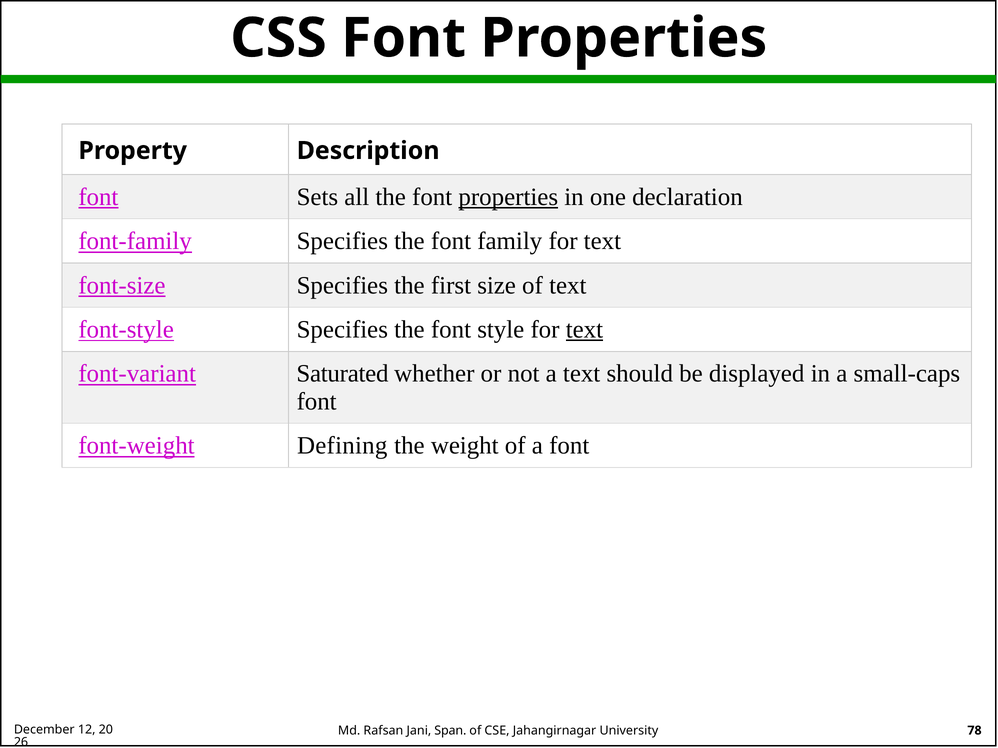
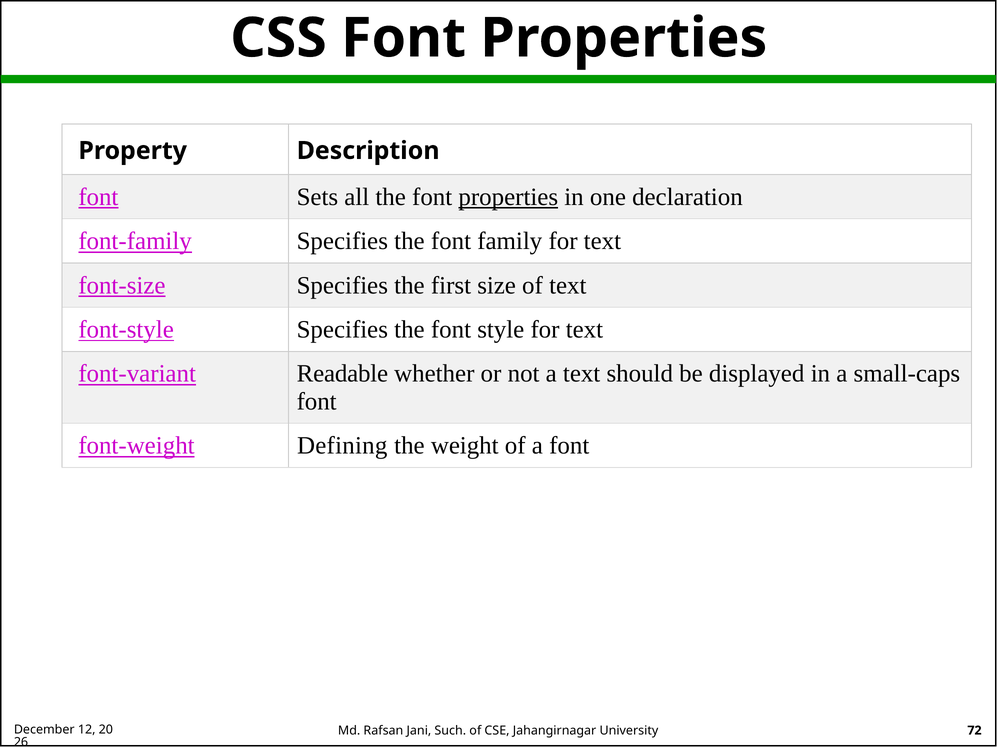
text at (584, 330) underline: present -> none
Saturated: Saturated -> Readable
Span: Span -> Such
78: 78 -> 72
